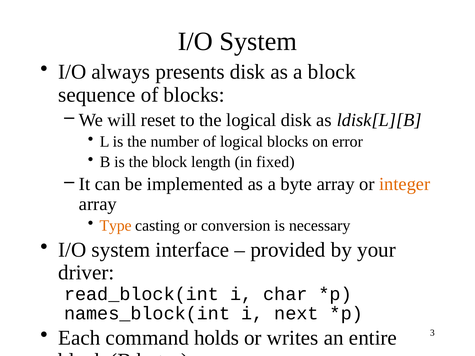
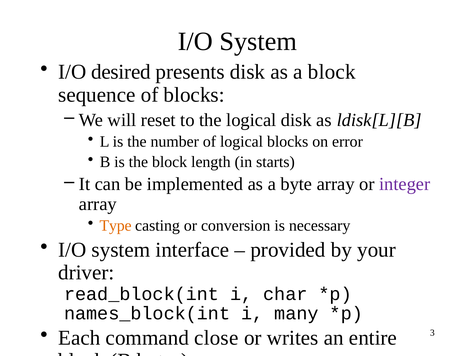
always: always -> desired
fixed: fixed -> starts
integer colour: orange -> purple
next: next -> many
holds: holds -> close
